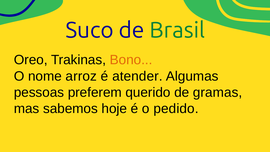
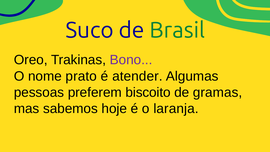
Bono colour: orange -> purple
arroz: arroz -> prato
querido: querido -> biscoito
pedido: pedido -> laranja
